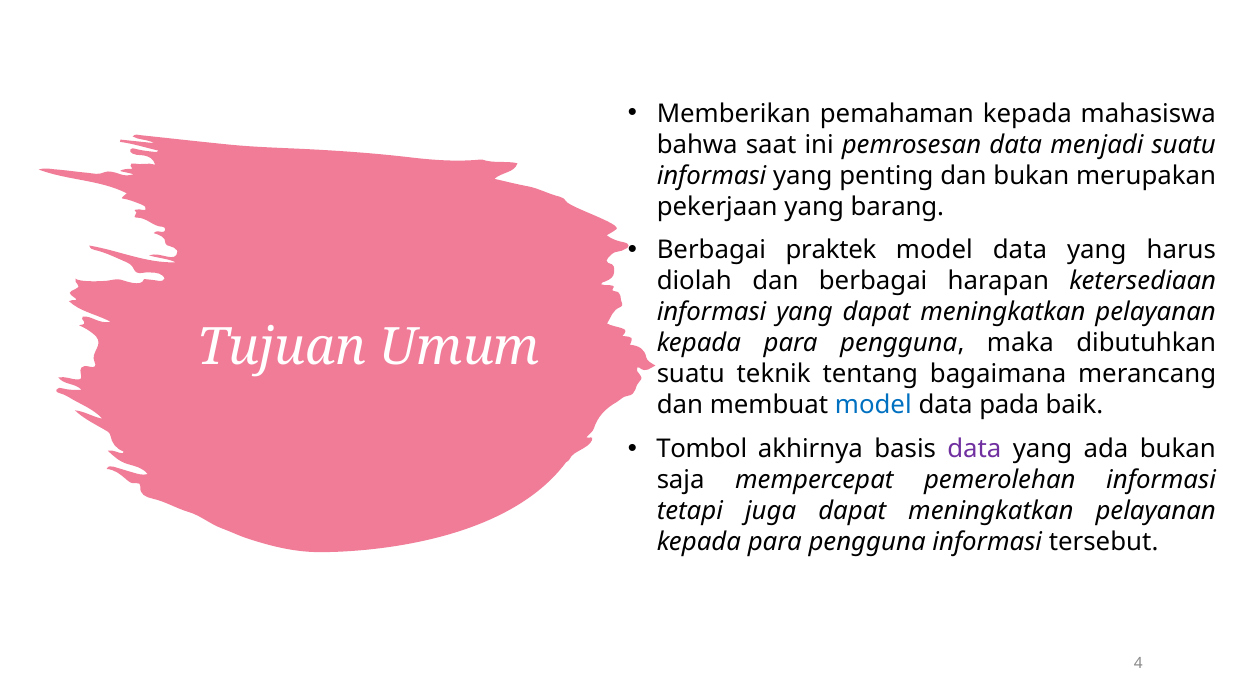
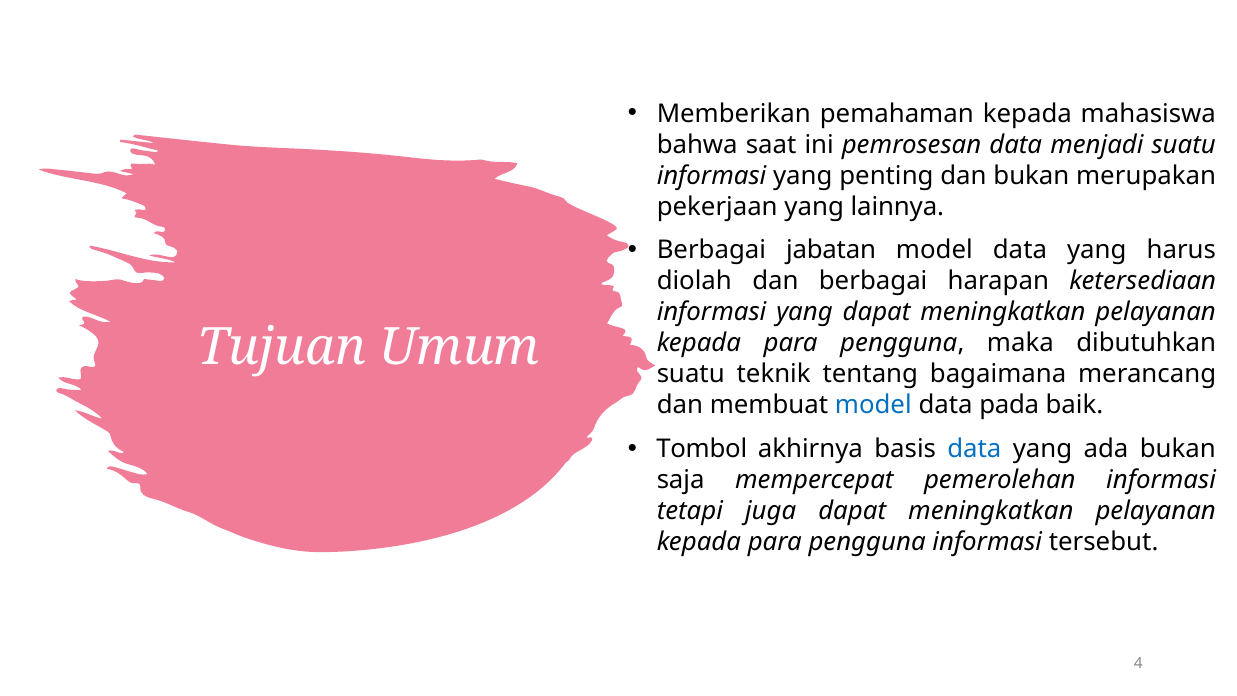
barang: barang -> lainnya
praktek: praktek -> jabatan
data at (974, 449) colour: purple -> blue
